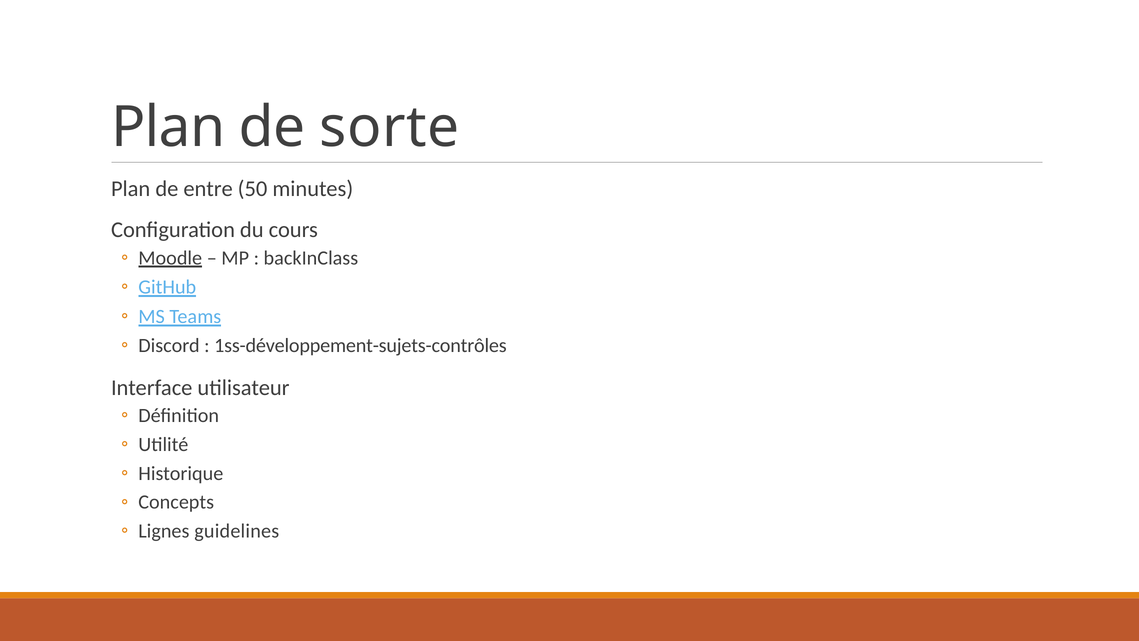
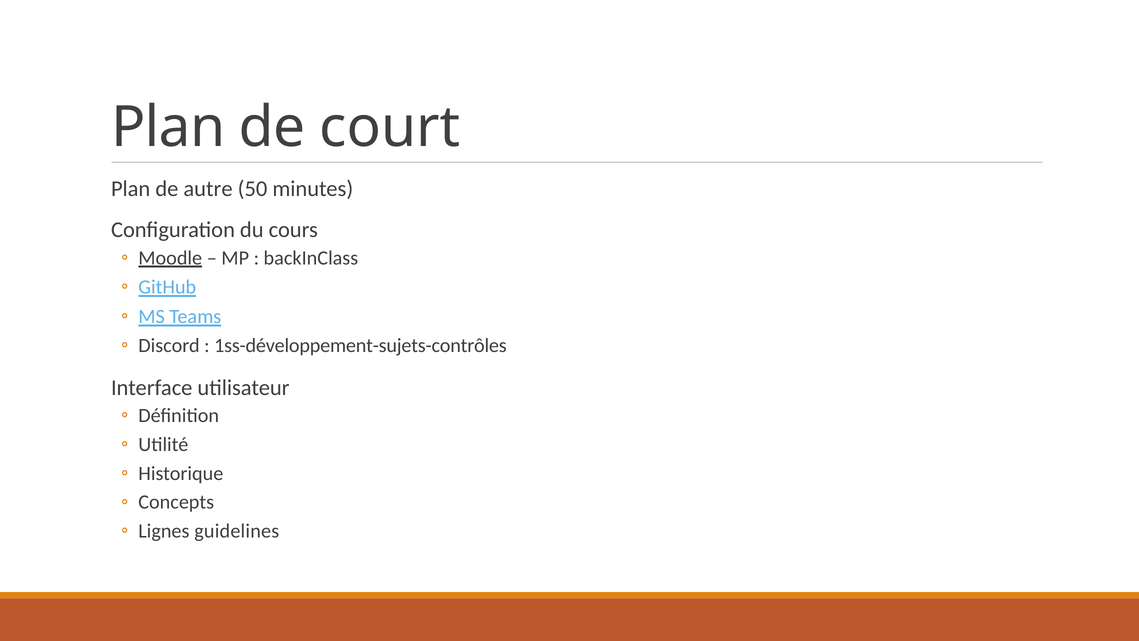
sorte: sorte -> court
entre: entre -> autre
